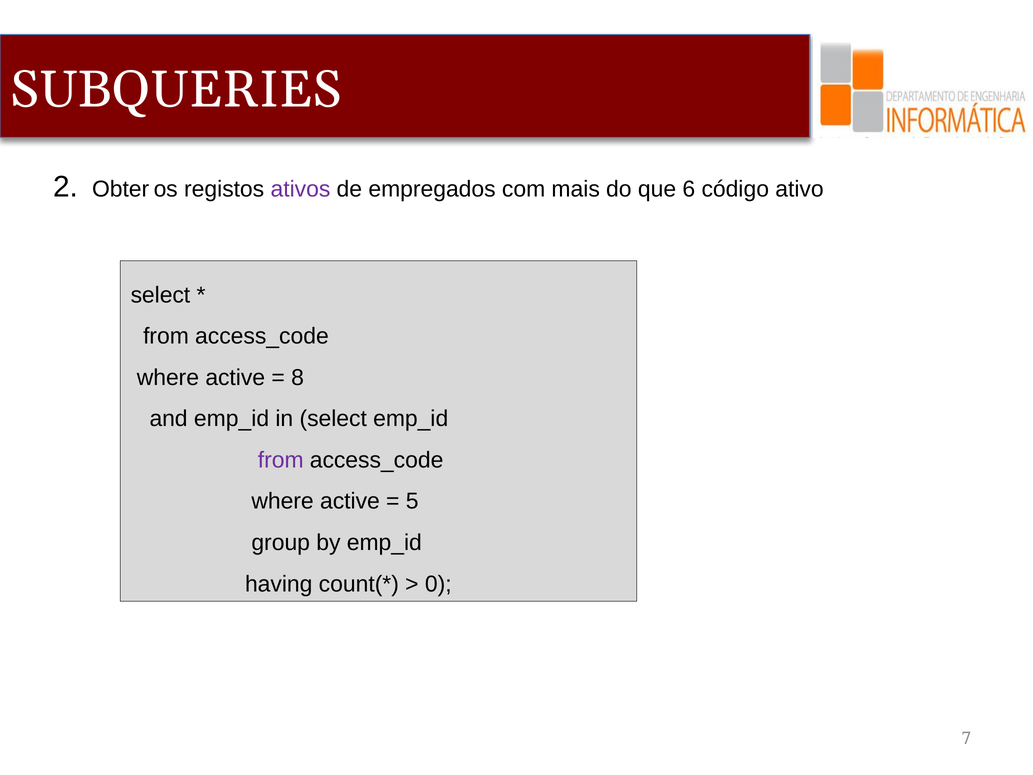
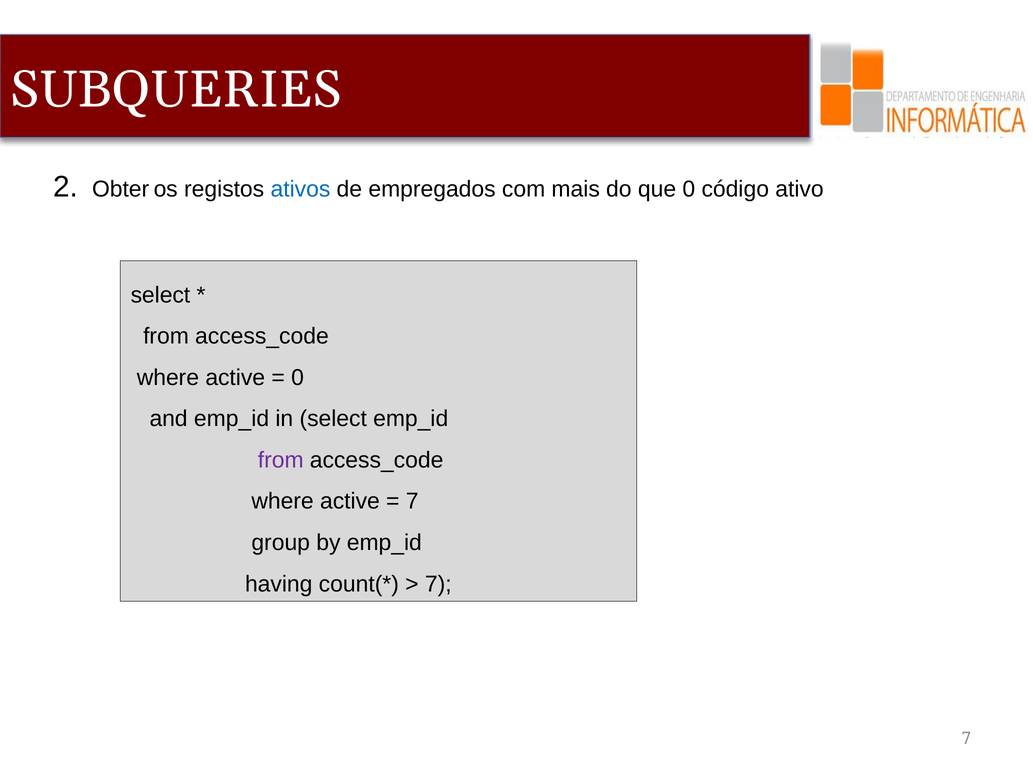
ativos colour: purple -> blue
que 6: 6 -> 0
8 at (298, 377): 8 -> 0
5 at (412, 501): 5 -> 7
0 at (438, 584): 0 -> 7
